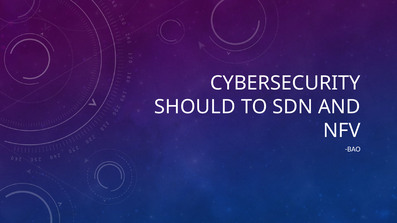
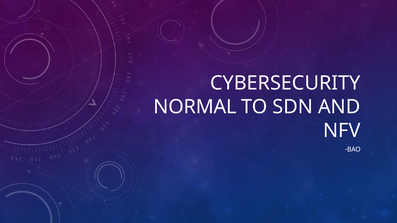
SHOULD: SHOULD -> NORMAL
